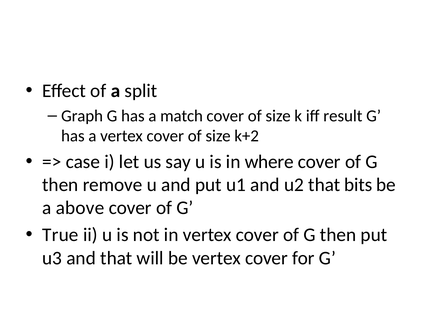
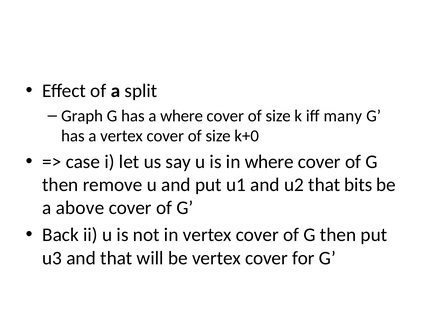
a match: match -> where
result: result -> many
k+2: k+2 -> k+0
True: True -> Back
